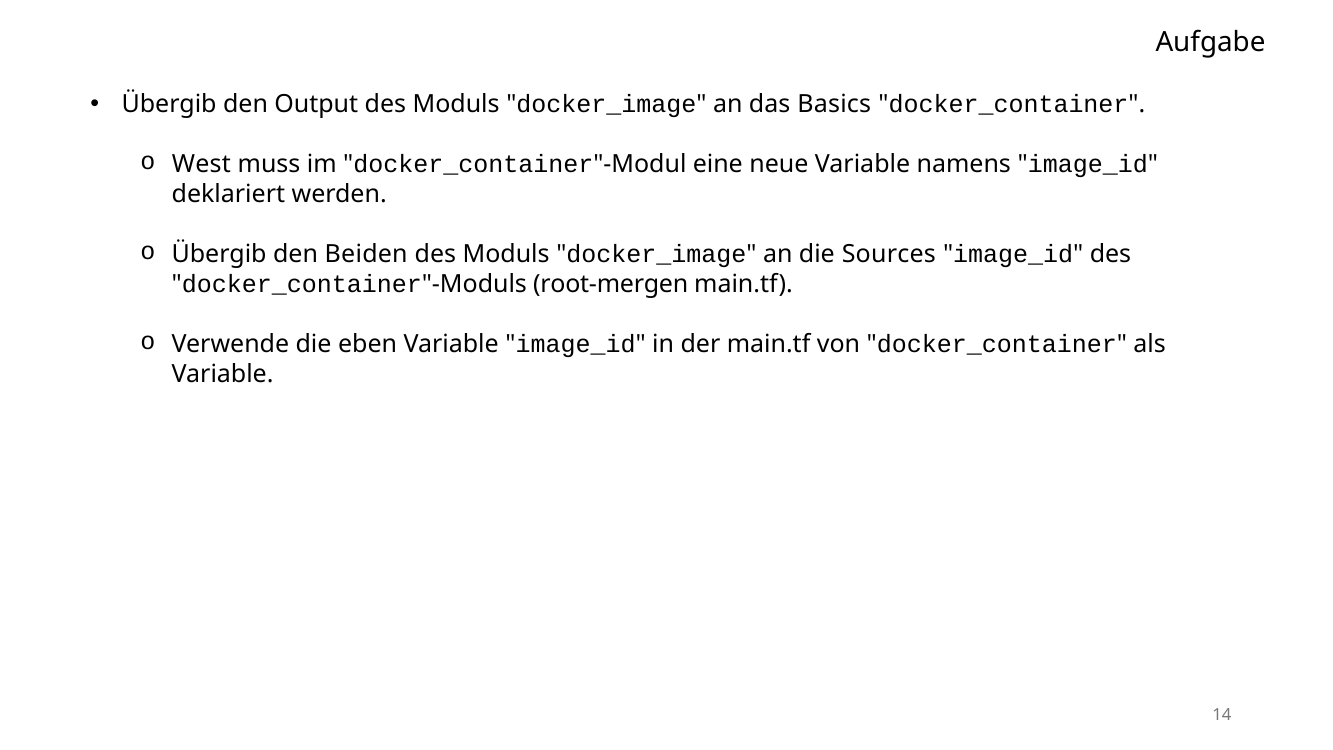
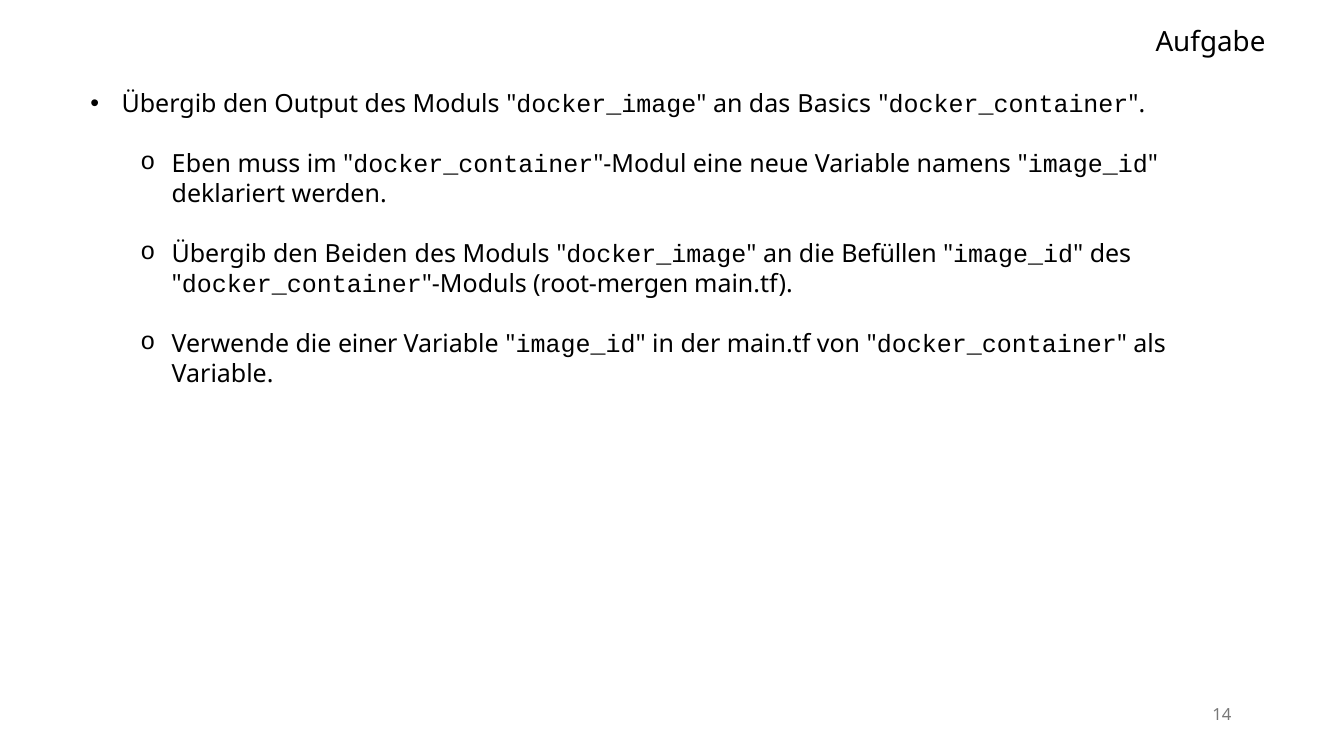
West: West -> Eben
Sources: Sources -> Befüllen
eben: eben -> einer
